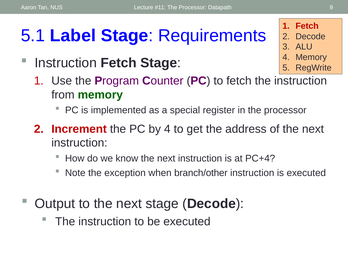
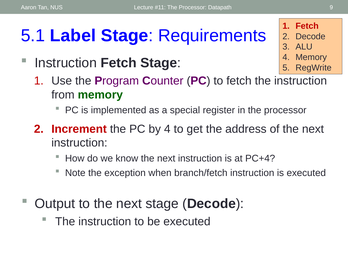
branch/other: branch/other -> branch/fetch
